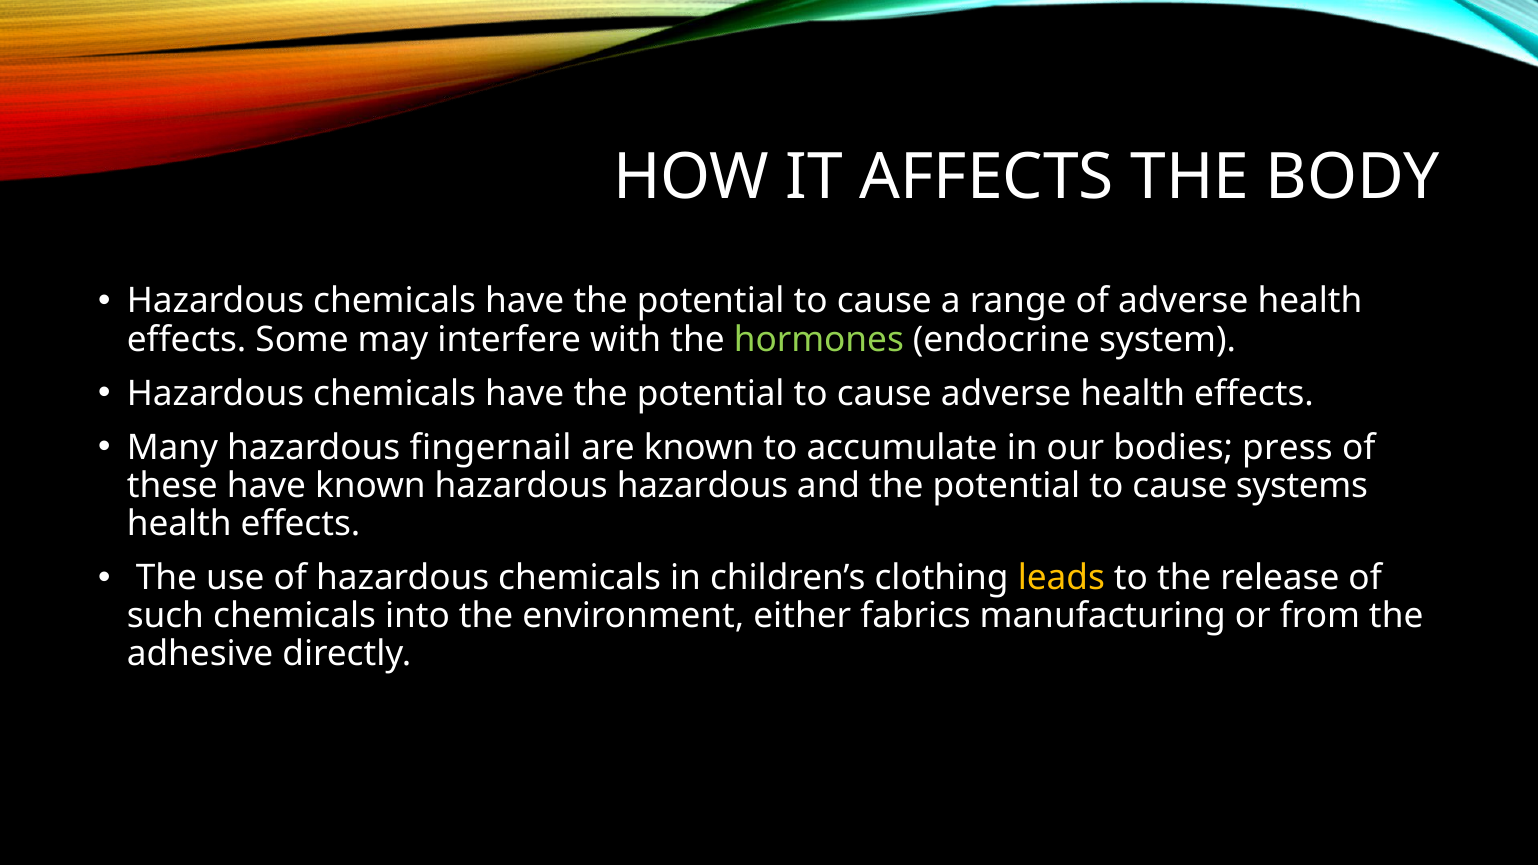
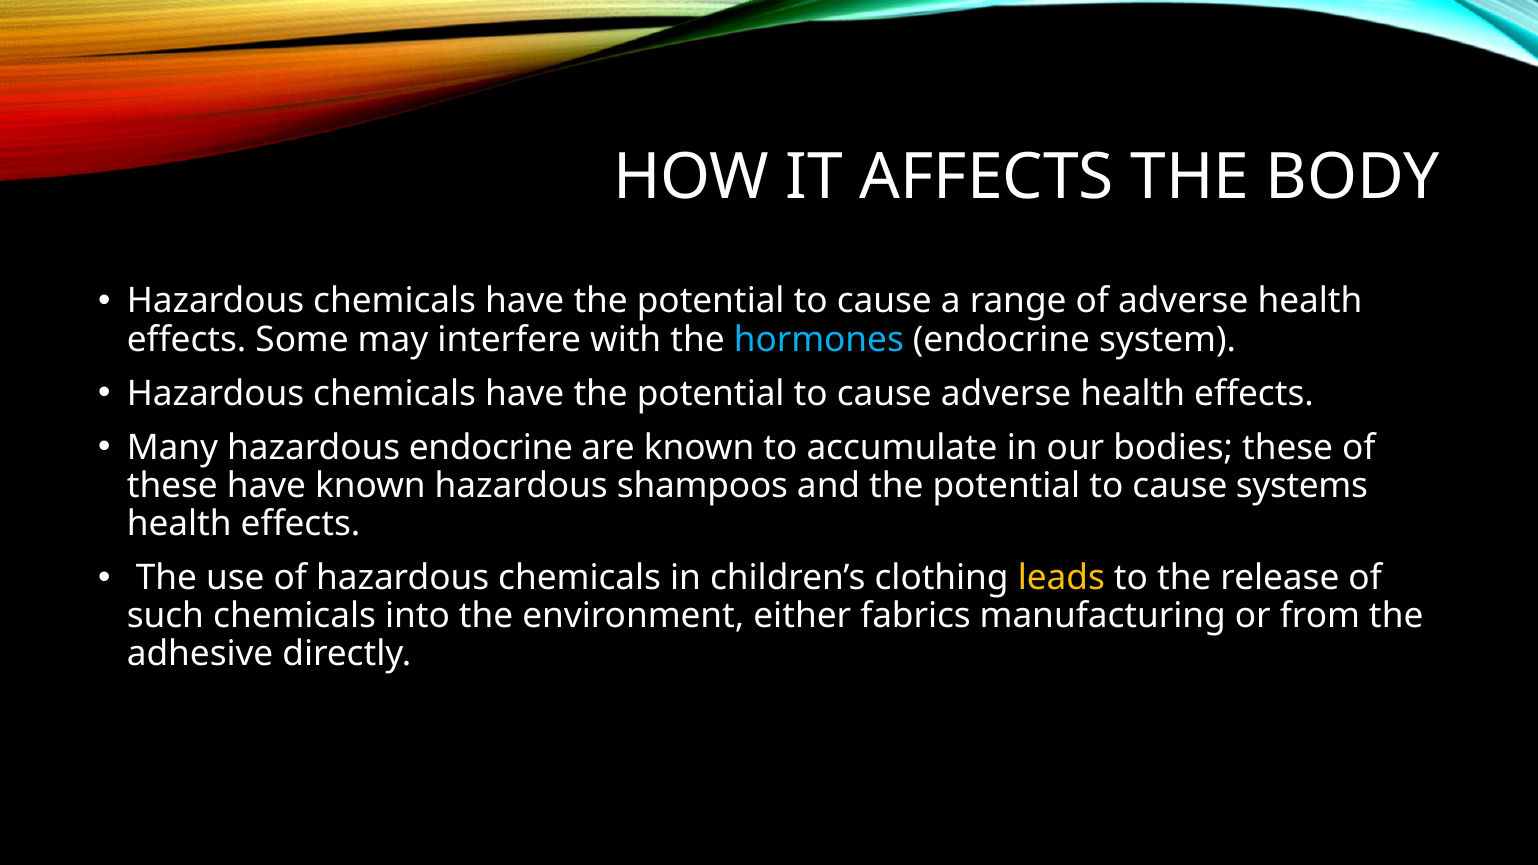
hormones colour: light green -> light blue
hazardous fingernail: fingernail -> endocrine
bodies press: press -> these
hazardous hazardous: hazardous -> shampoos
